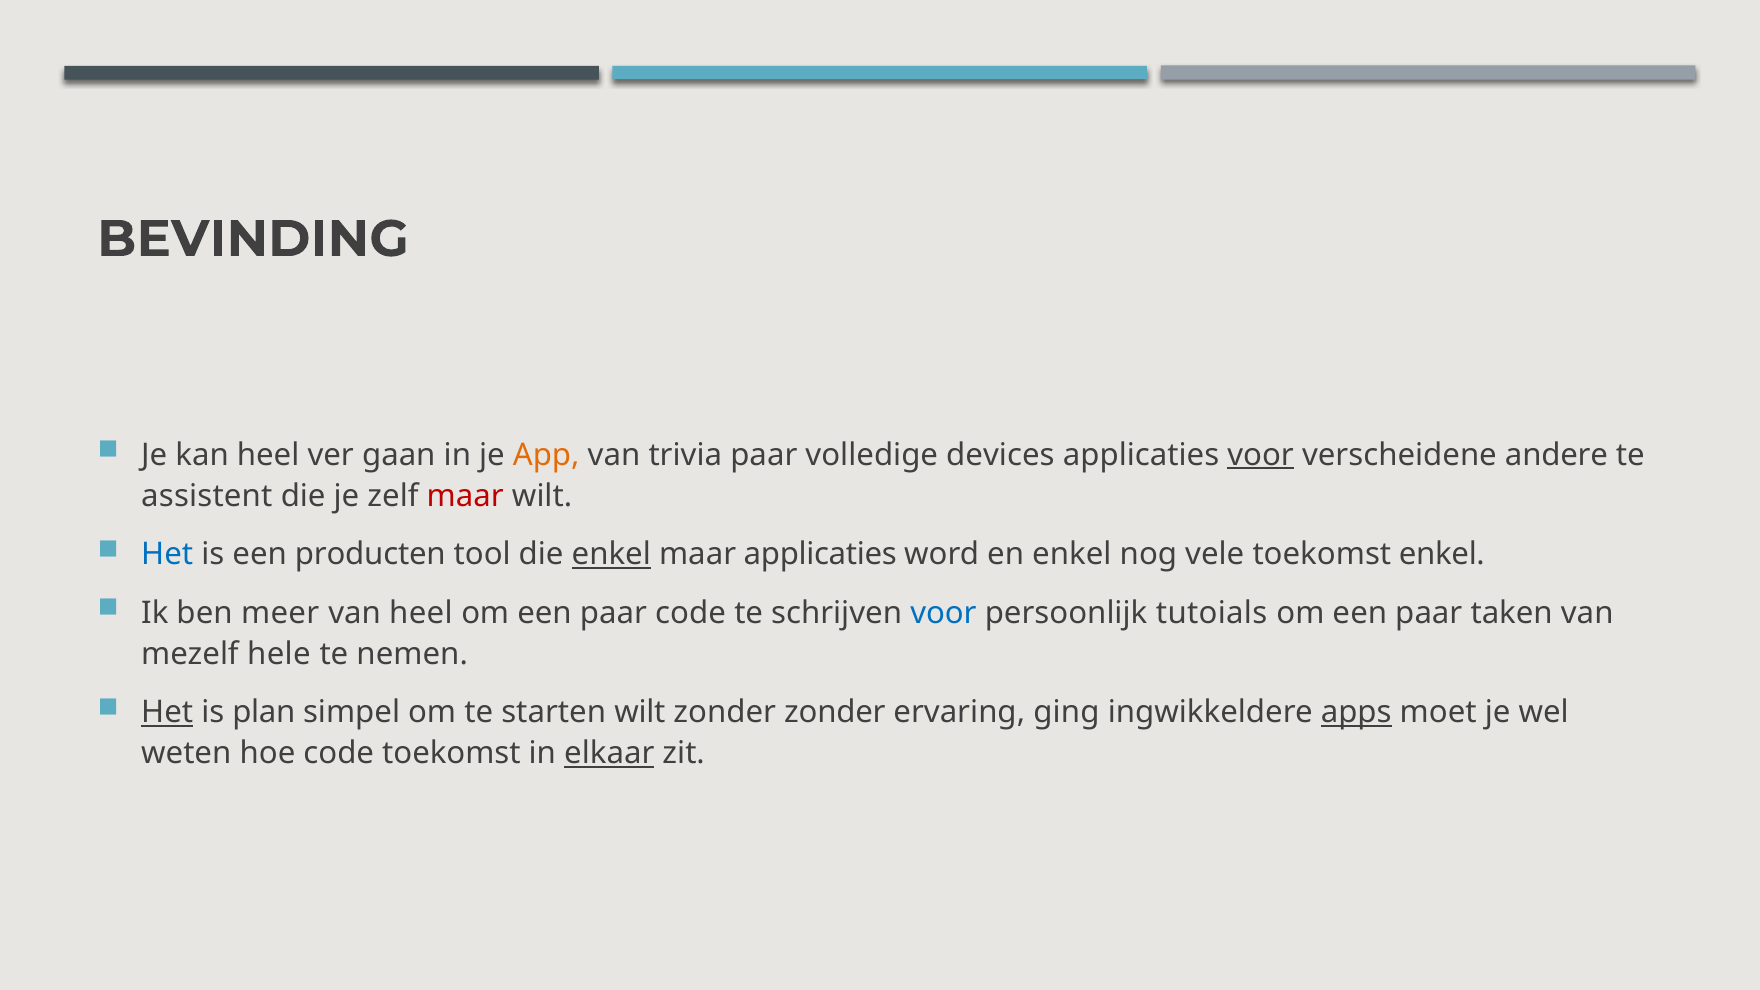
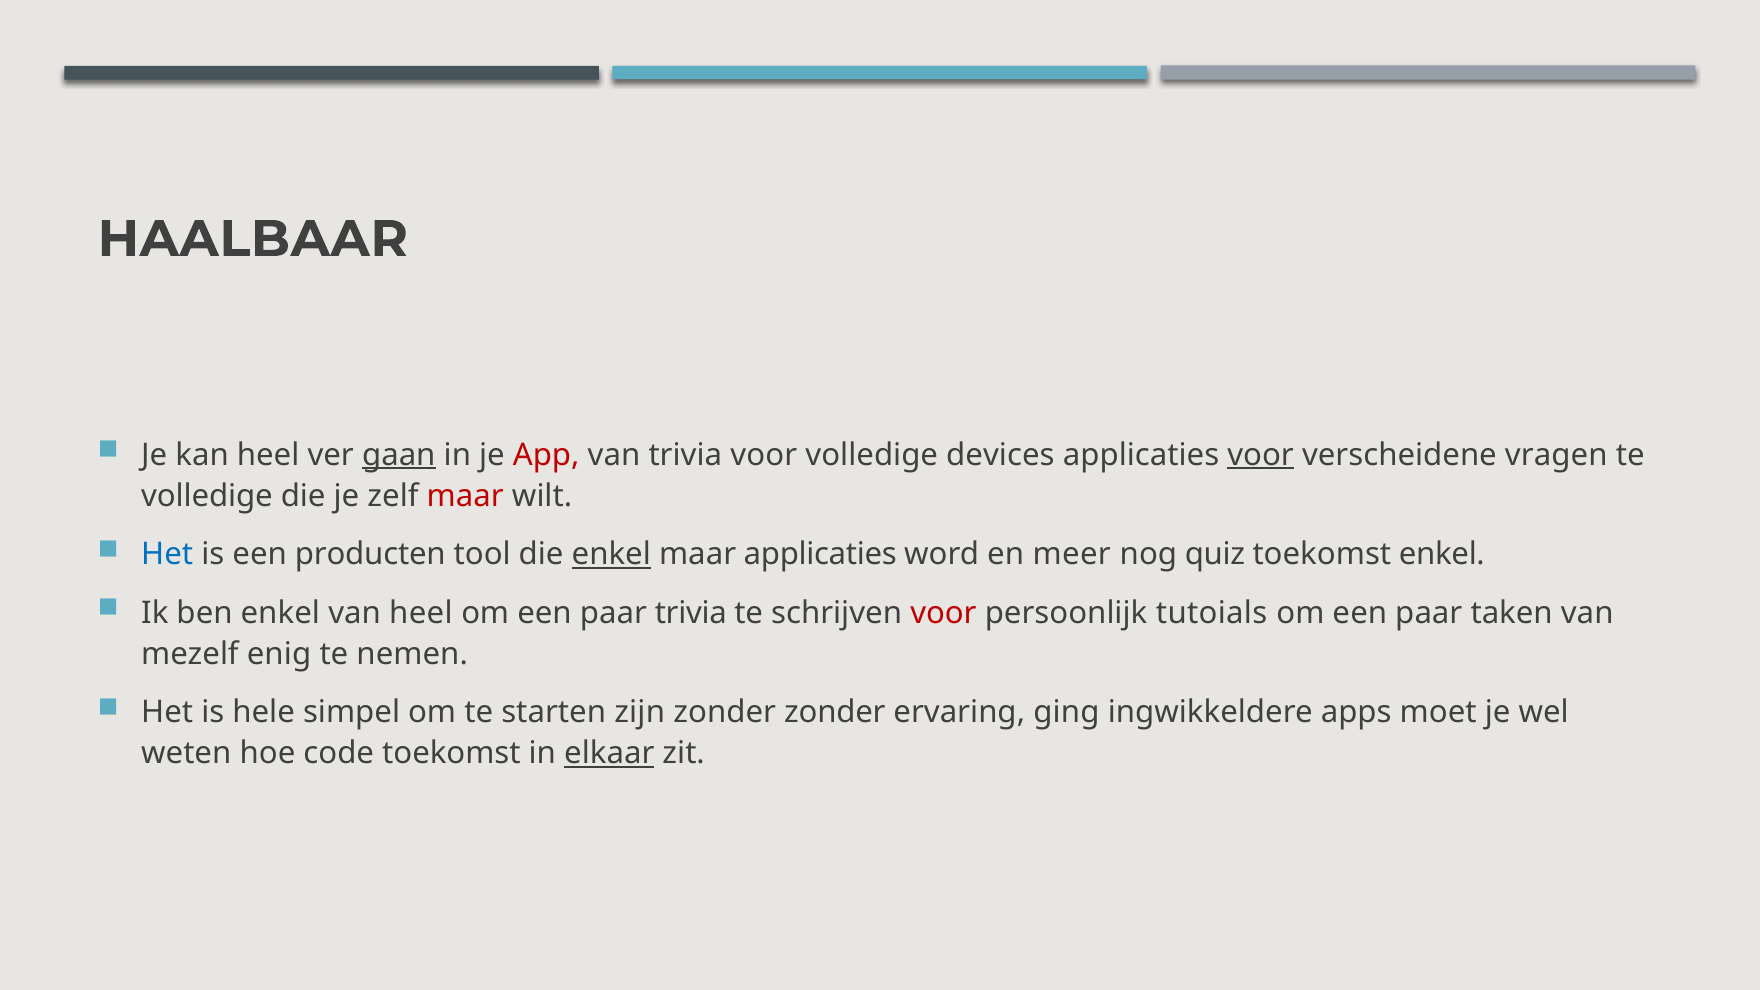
BEVINDING: BEVINDING -> HAALBAAR
gaan underline: none -> present
App colour: orange -> red
trivia paar: paar -> voor
andere: andere -> vragen
assistent at (207, 496): assistent -> volledige
en enkel: enkel -> meer
vele: vele -> quiz
ben meer: meer -> enkel
paar code: code -> trivia
voor at (943, 613) colour: blue -> red
hele: hele -> enig
Het at (167, 712) underline: present -> none
plan: plan -> hele
starten wilt: wilt -> zijn
apps underline: present -> none
